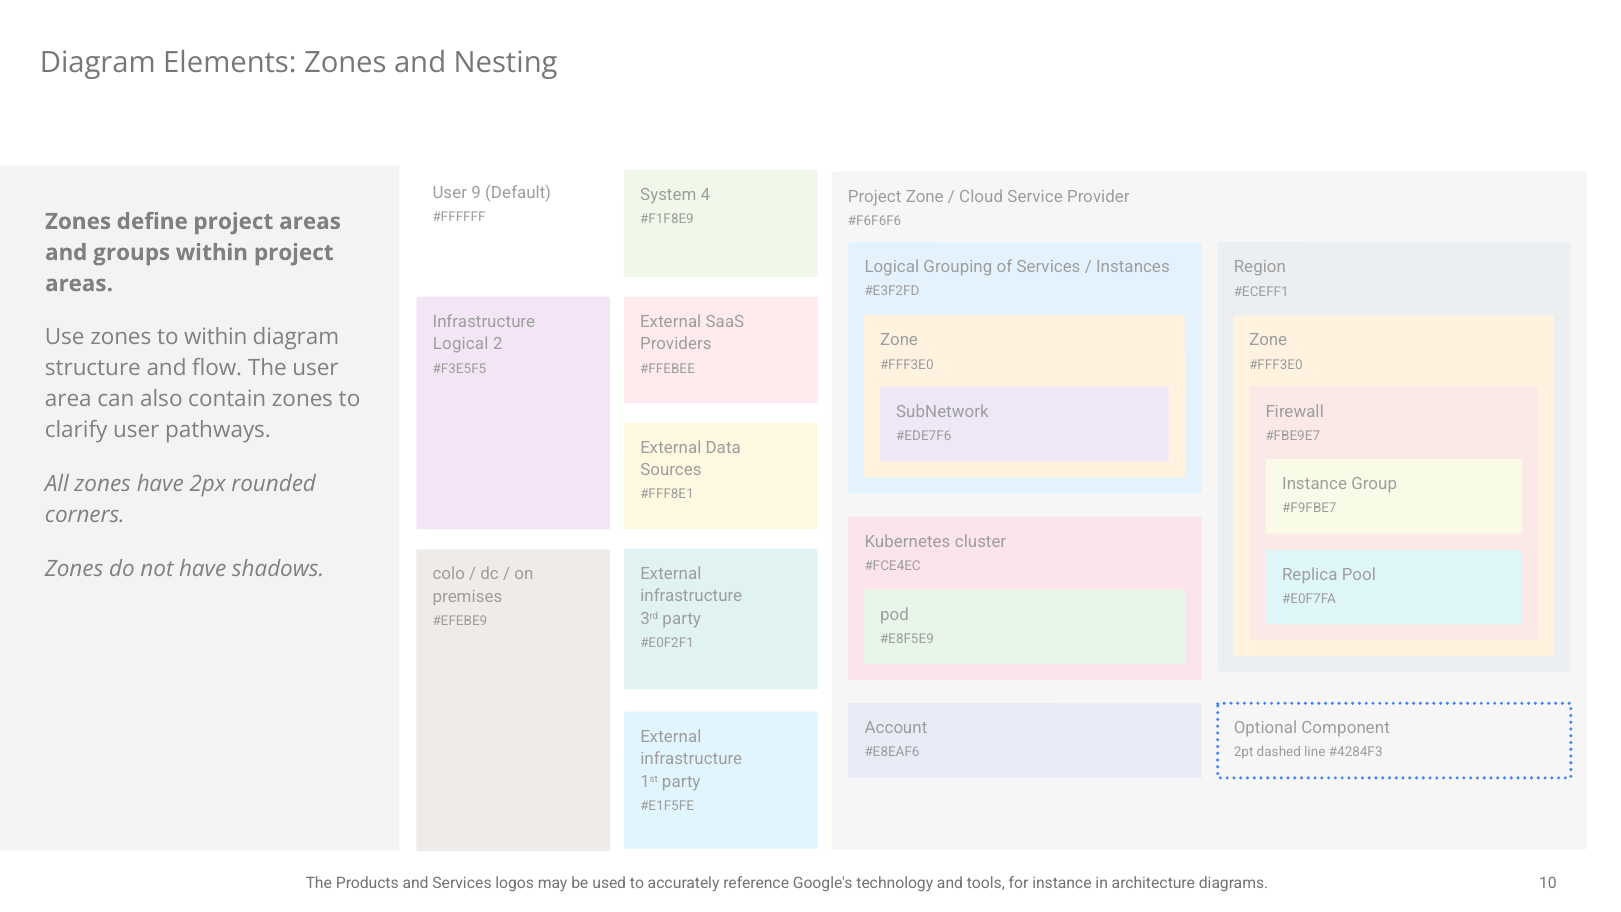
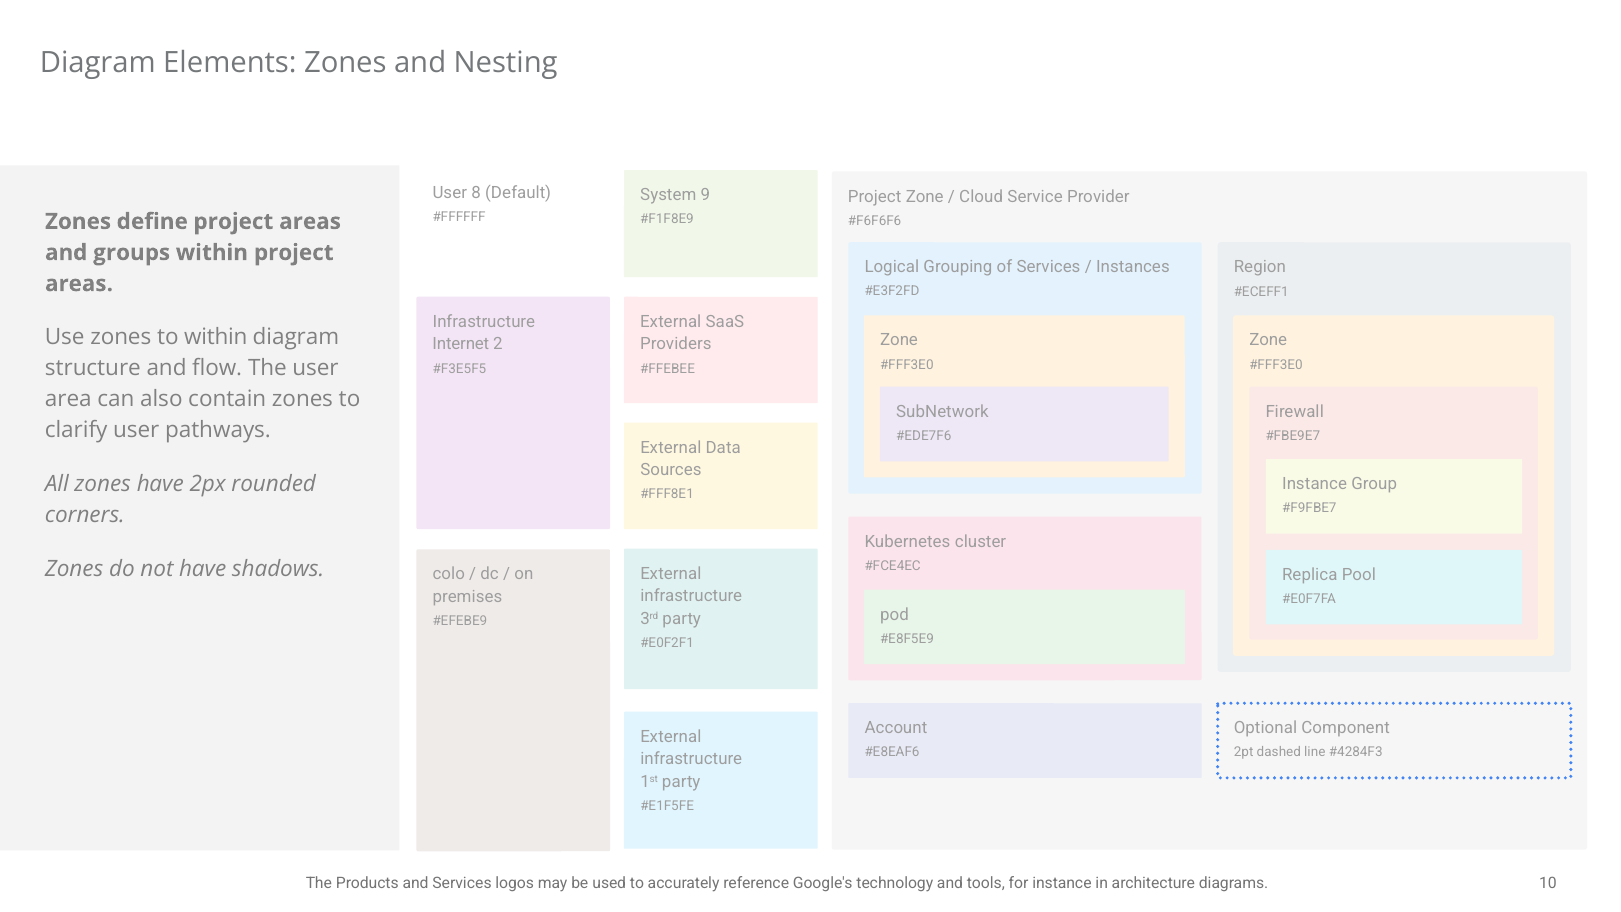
9: 9 -> 8
4: 4 -> 9
Logical at (461, 344): Logical -> Internet
